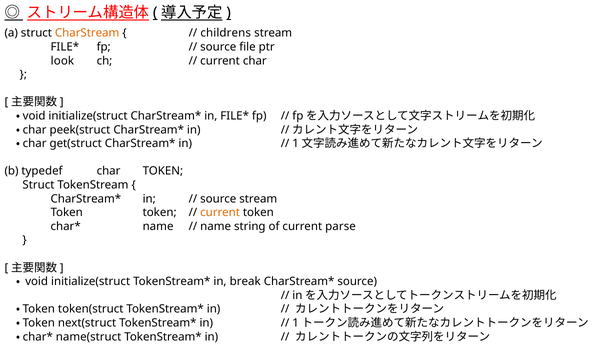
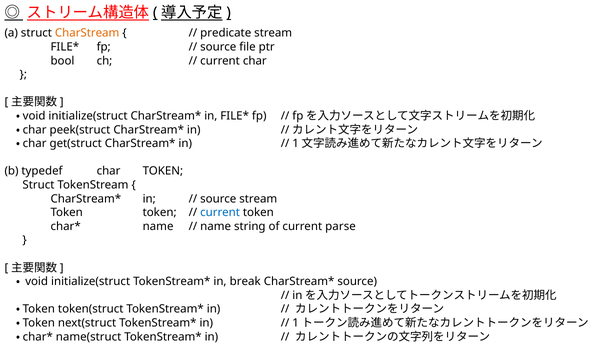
childrens: childrens -> predicate
look: look -> bool
current at (220, 213) colour: orange -> blue
